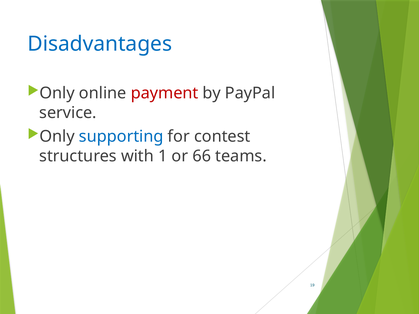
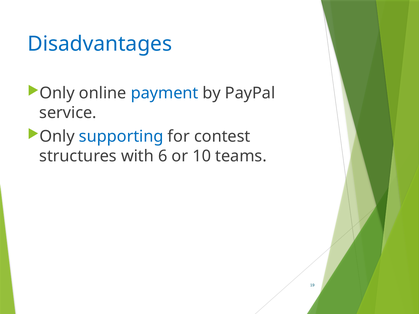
payment colour: red -> blue
1: 1 -> 6
66: 66 -> 10
